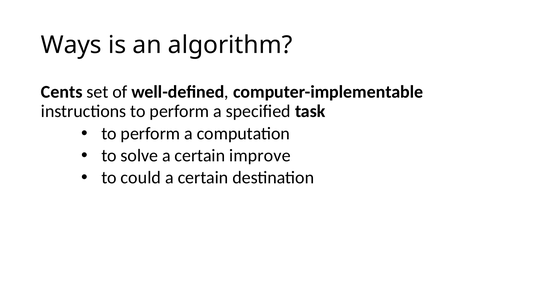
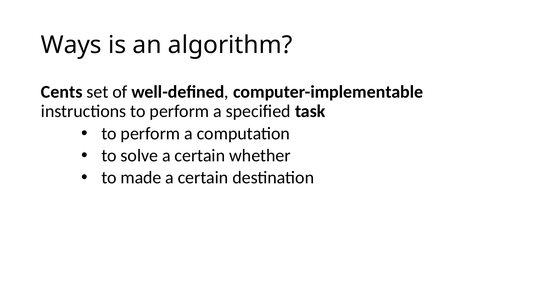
improve: improve -> whether
could: could -> made
